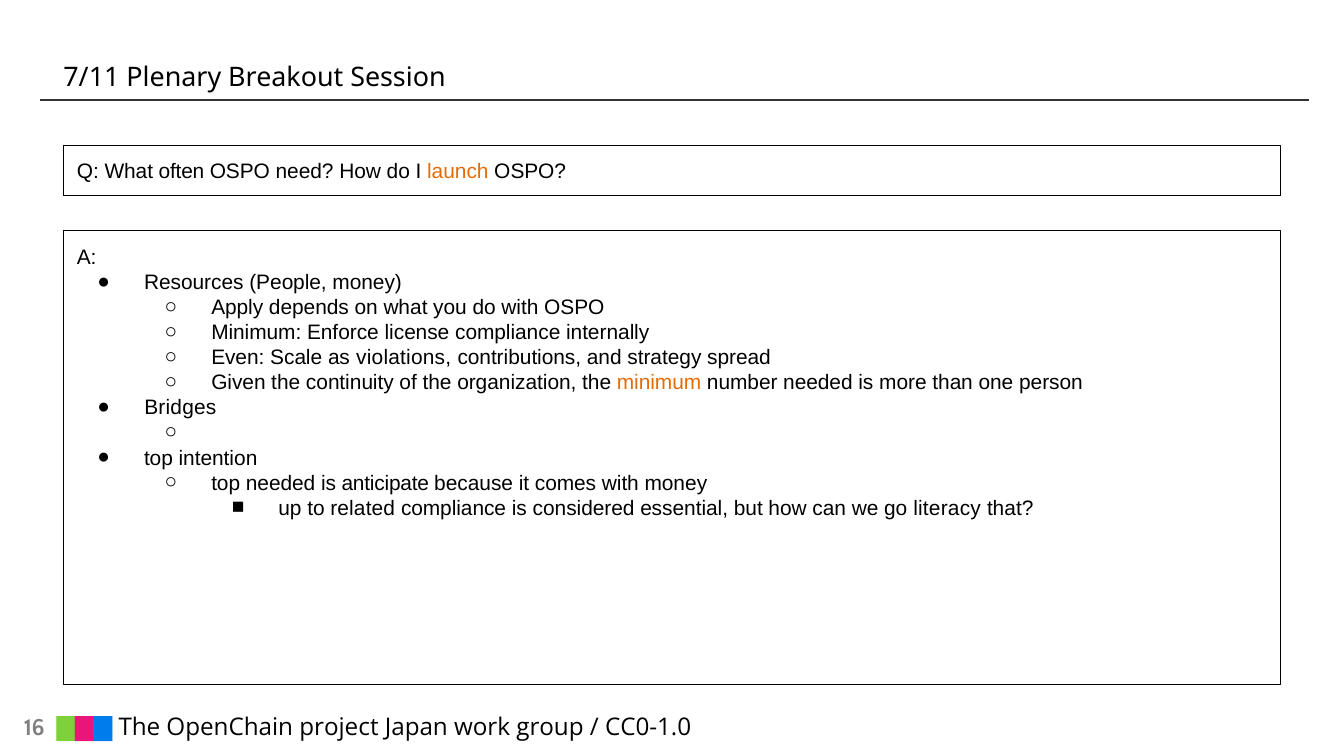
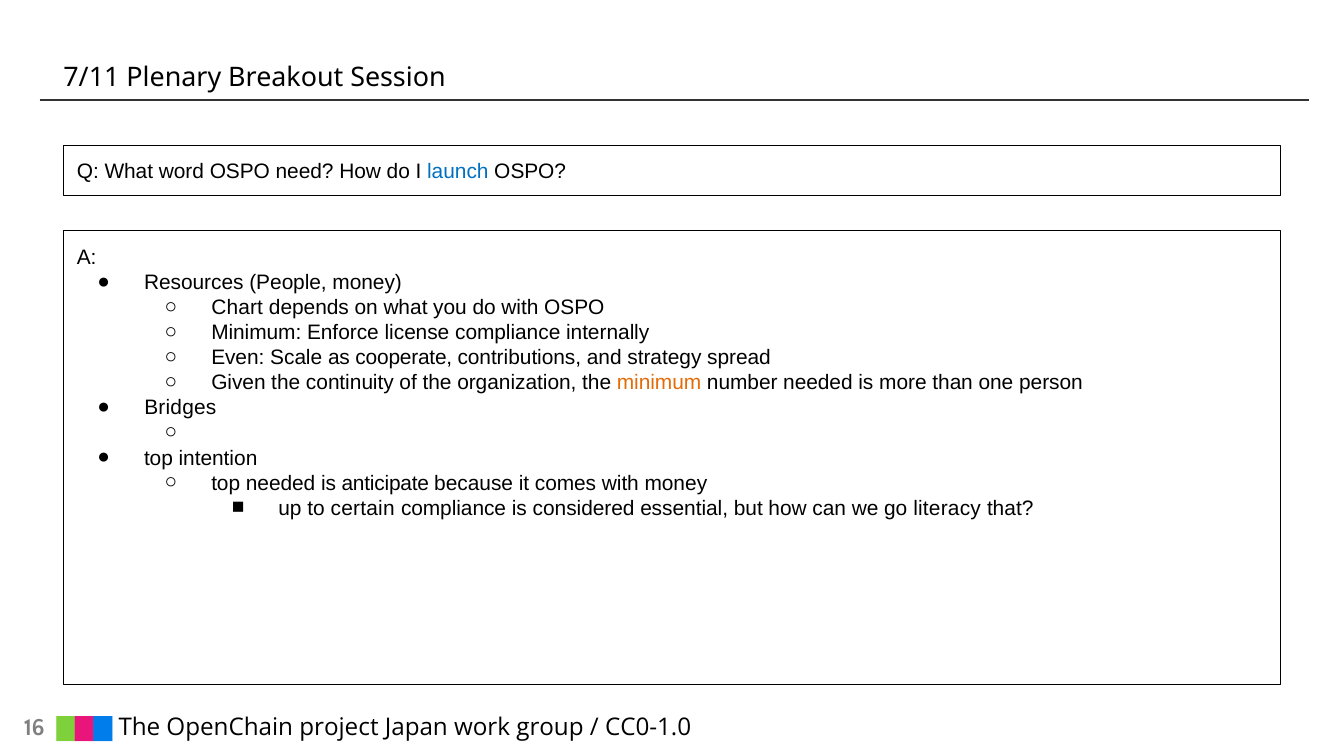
often: often -> word
launch colour: orange -> blue
Apply: Apply -> Chart
violations: violations -> cooperate
related: related -> certain
